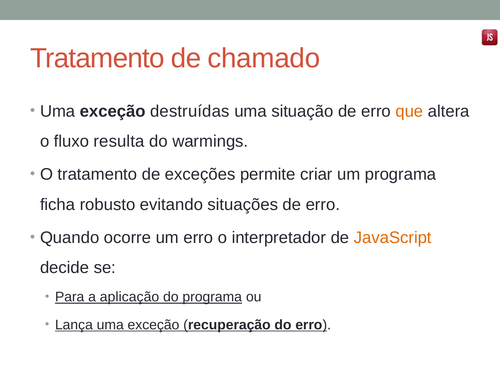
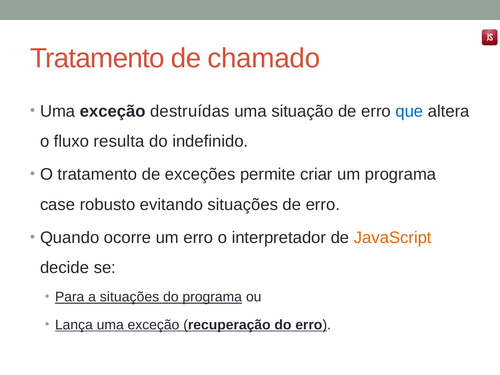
que colour: orange -> blue
warmings: warmings -> indefinido
ficha: ficha -> case
a aplicação: aplicação -> situações
